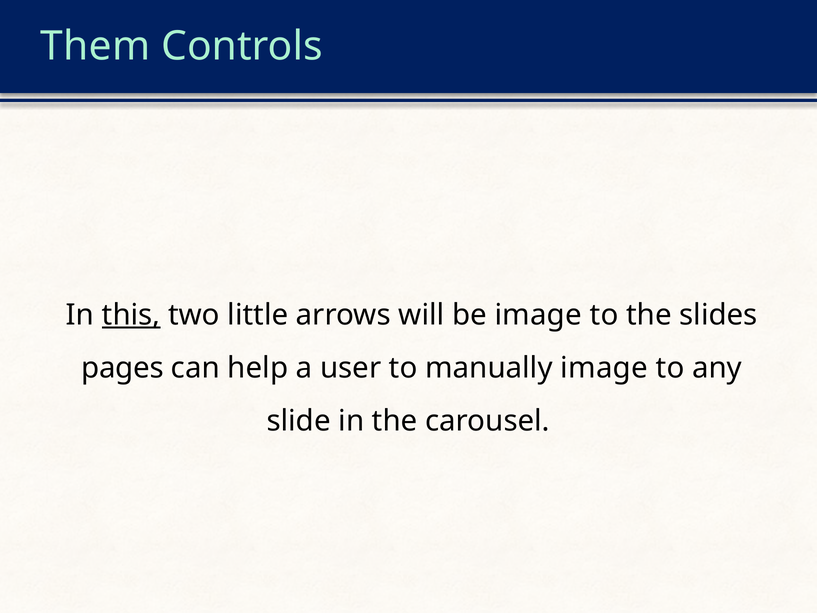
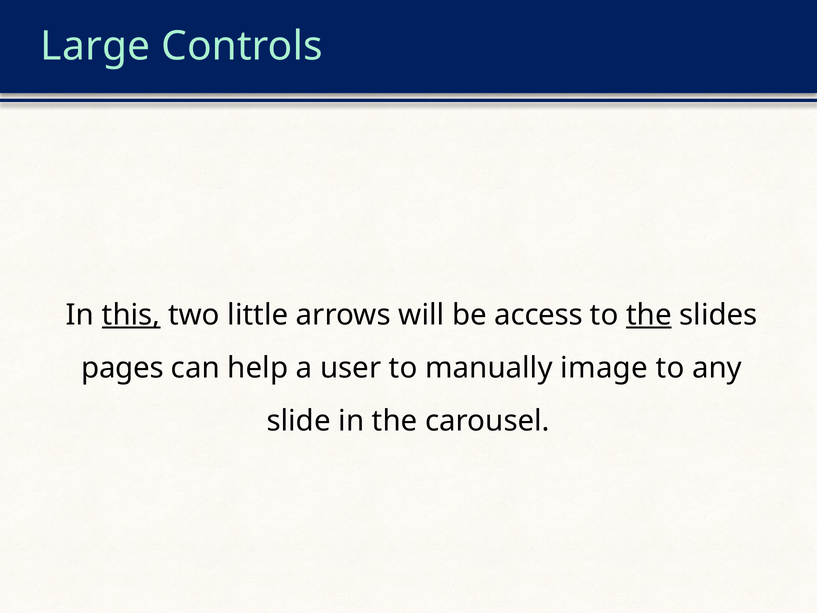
Them: Them -> Large
be image: image -> access
the at (649, 315) underline: none -> present
